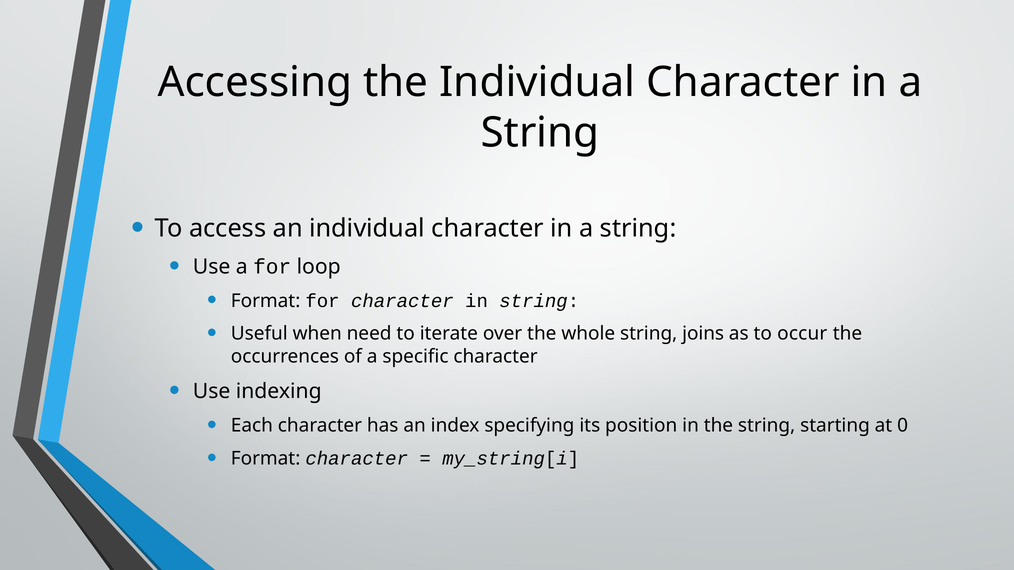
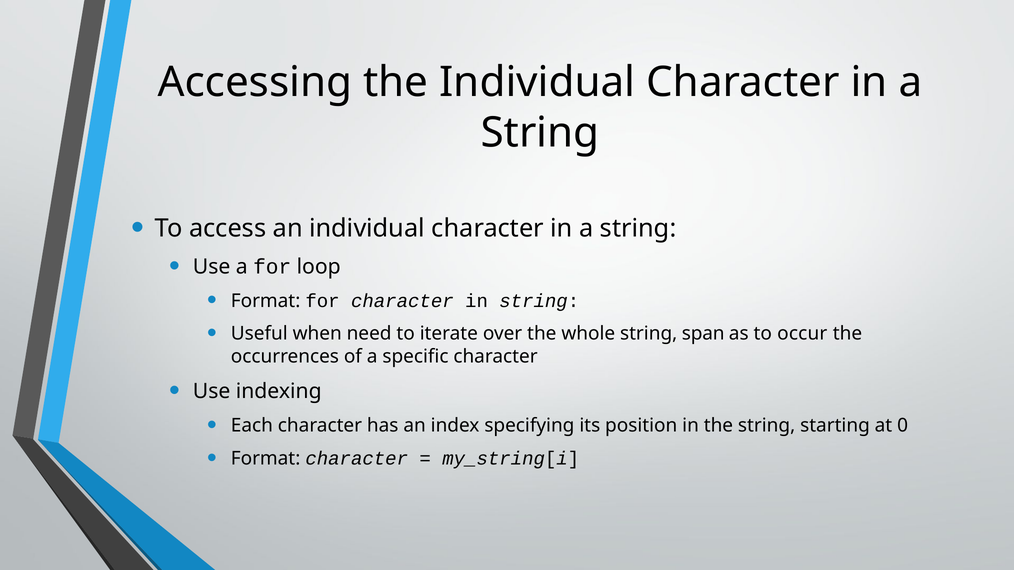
joins: joins -> span
